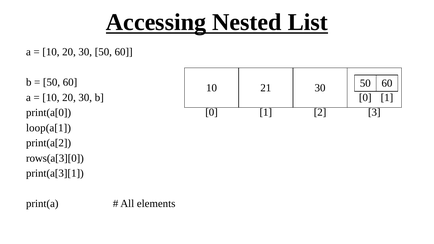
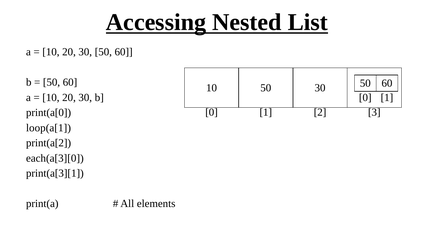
10 21: 21 -> 50
rows(a[3][0: rows(a[3][0 -> each(a[3][0
